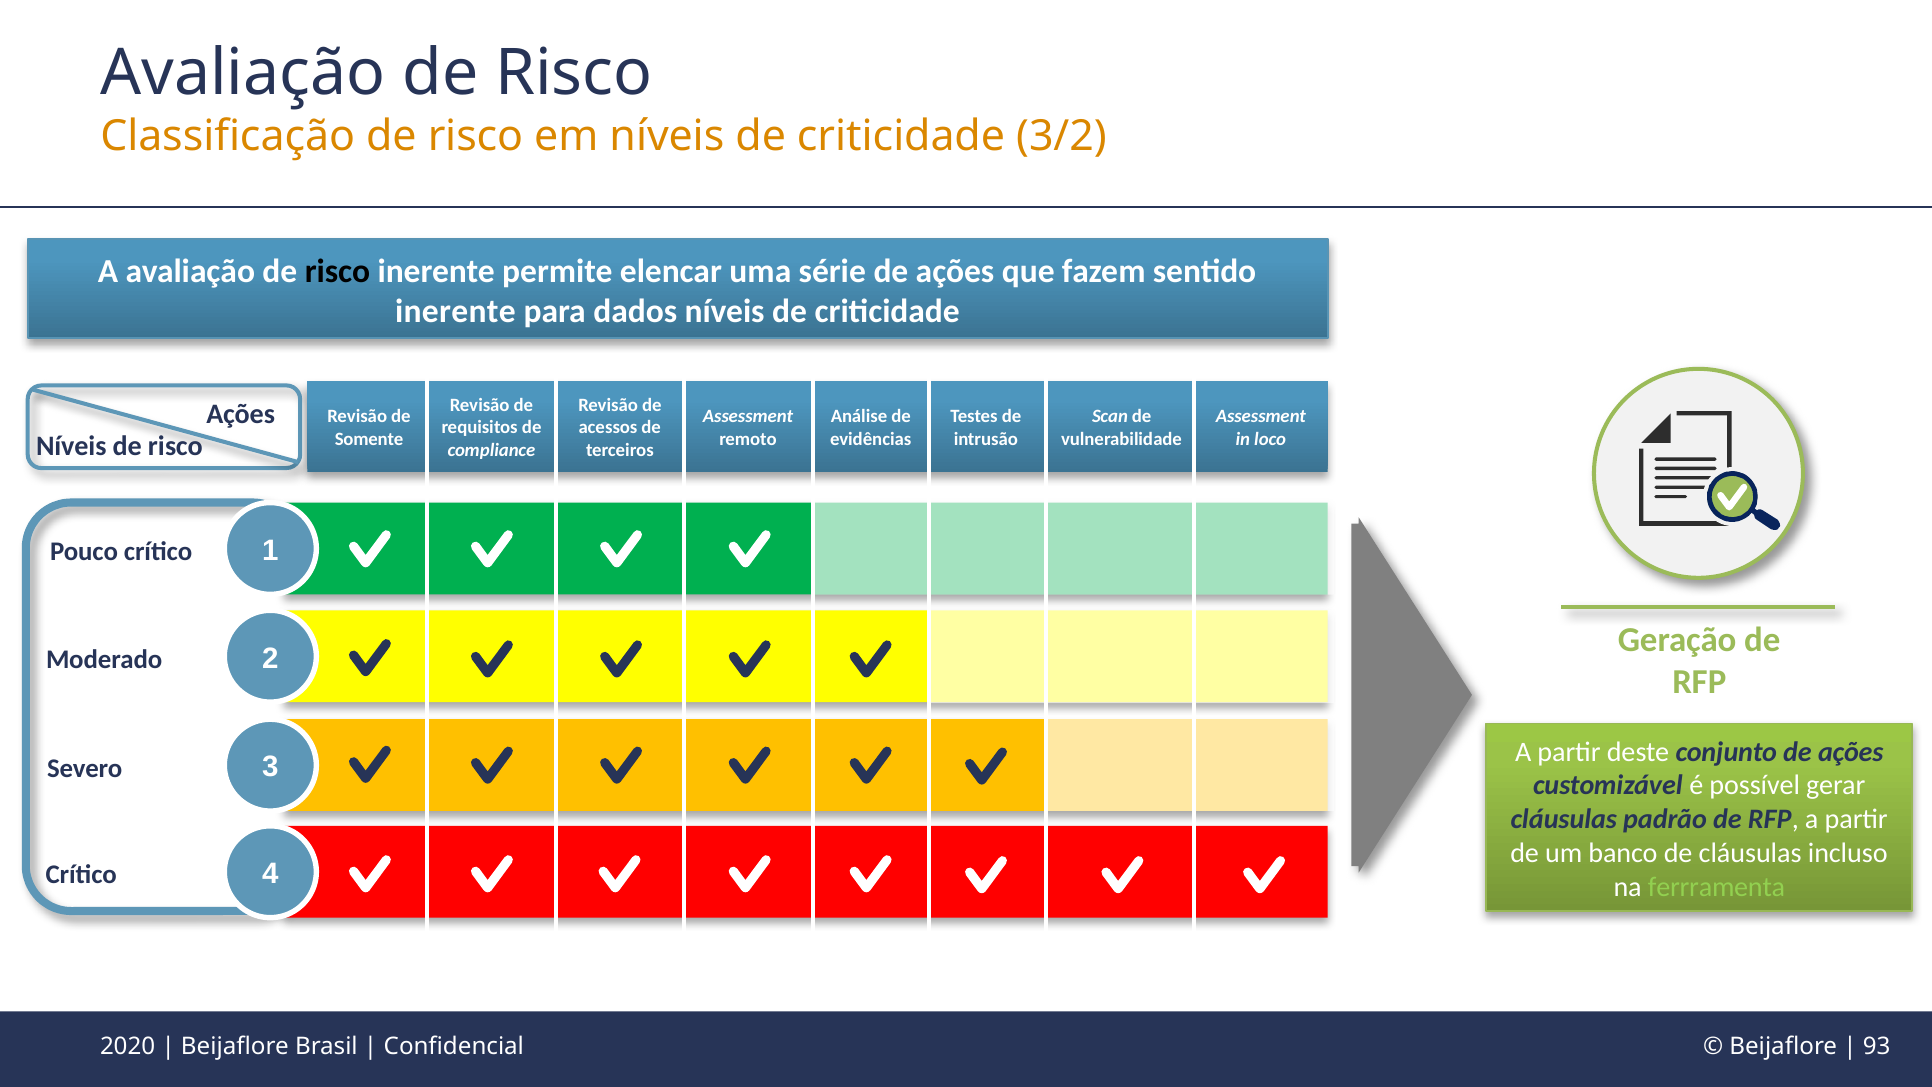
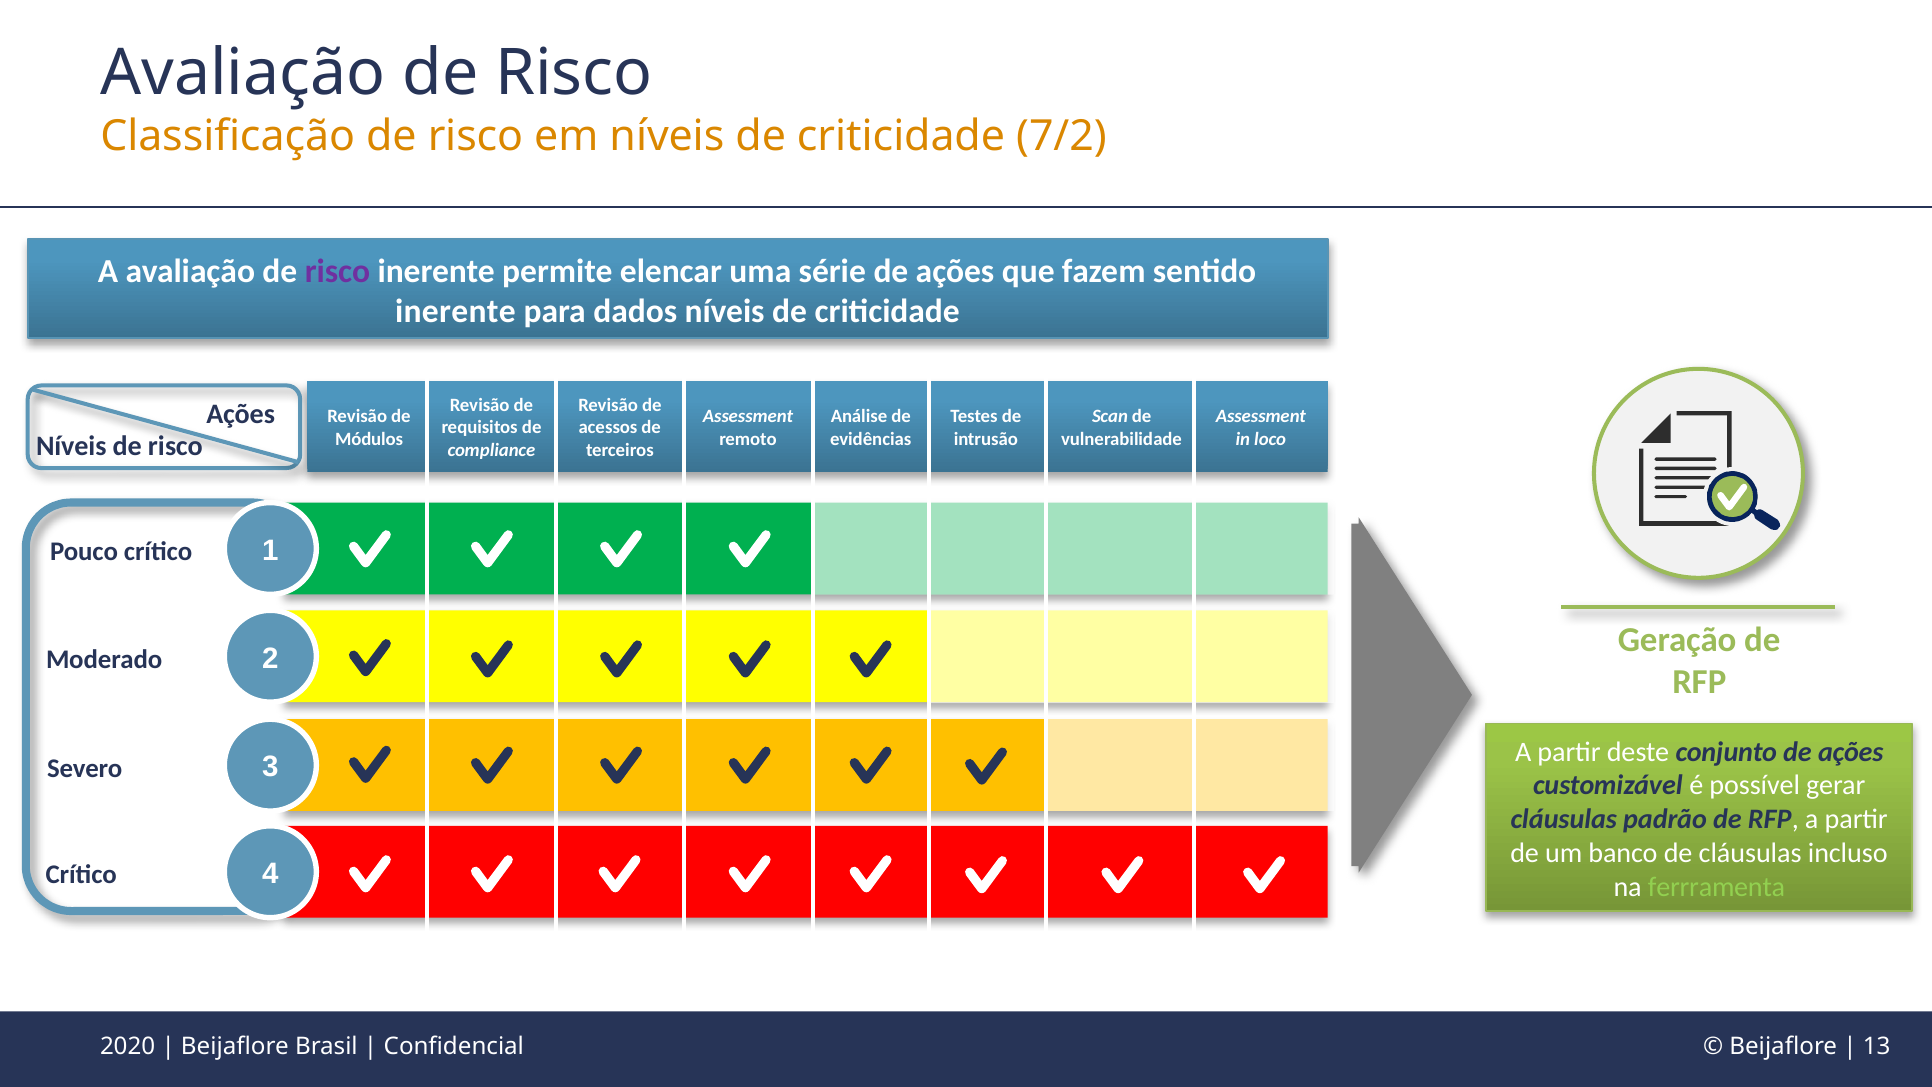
3/2: 3/2 -> 7/2
risco at (337, 271) colour: black -> purple
Somente: Somente -> Módulos
93: 93 -> 13
